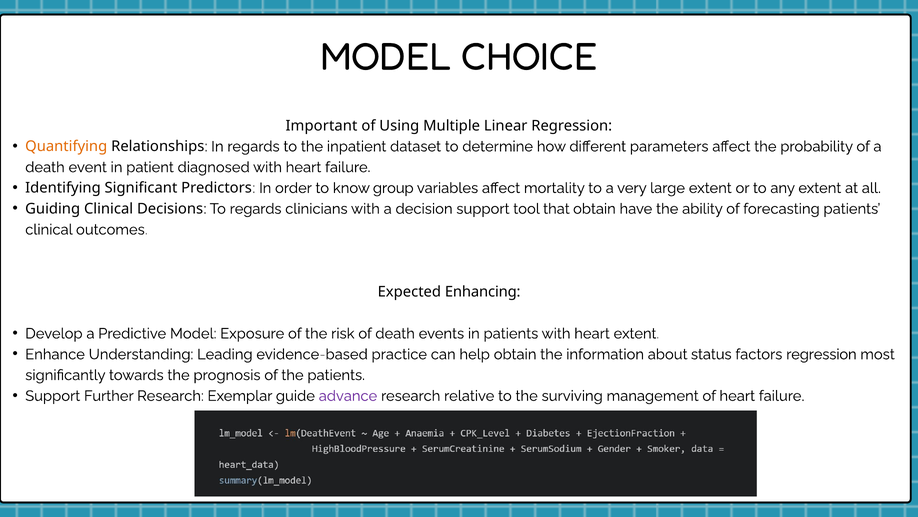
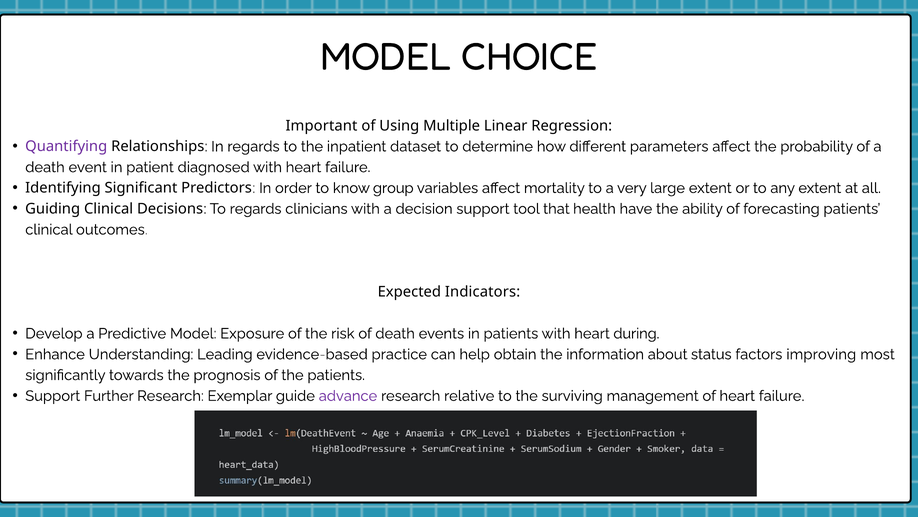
Quantifying colour: orange -> purple
that obtain: obtain -> health
Enhancing: Enhancing -> Indicators
heart extent: extent -> during
factors regression: regression -> improving
